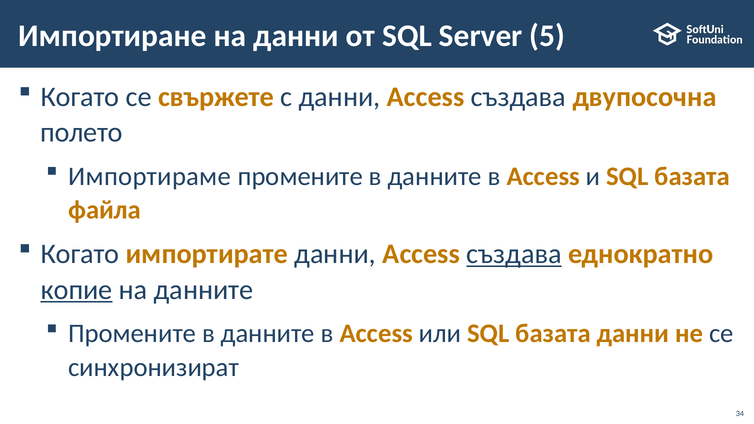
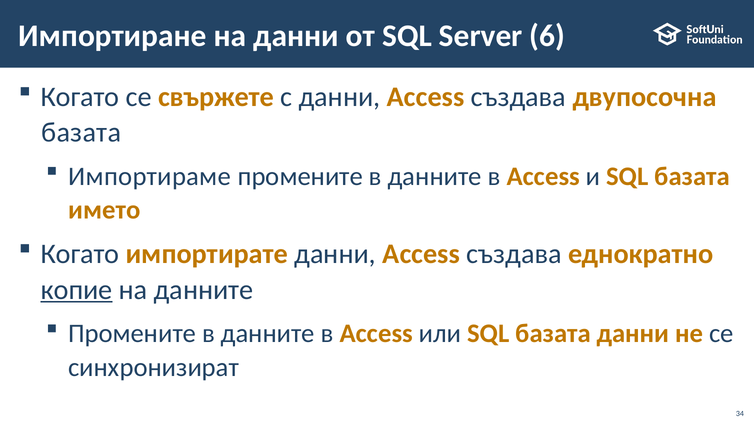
5: 5 -> 6
полето at (82, 132): полето -> базата
файла: файла -> името
създава at (514, 254) underline: present -> none
